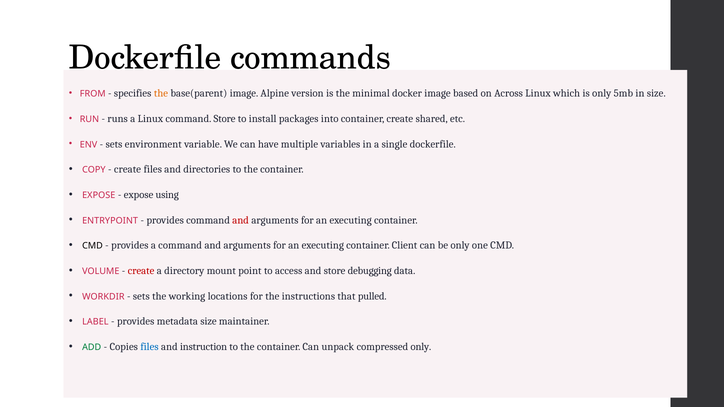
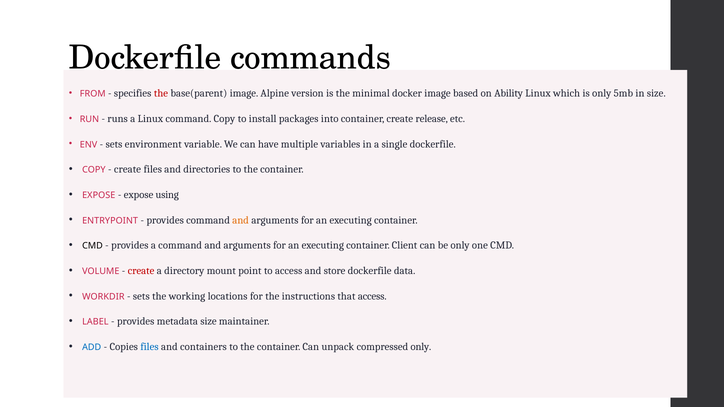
the at (161, 93) colour: orange -> red
Across: Across -> Ability
command Store: Store -> Copy
shared: shared -> release
and at (241, 220) colour: red -> orange
store debugging: debugging -> dockerfile
that pulled: pulled -> access
ADD colour: green -> blue
instruction: instruction -> containers
